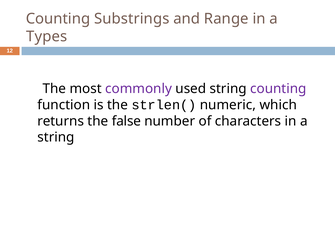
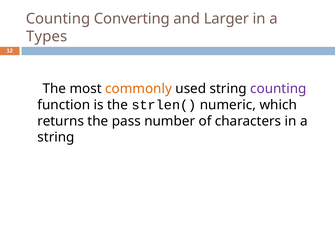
Substrings: Substrings -> Converting
Range: Range -> Larger
commonly colour: purple -> orange
false: false -> pass
